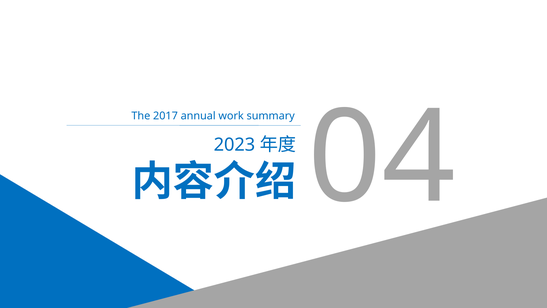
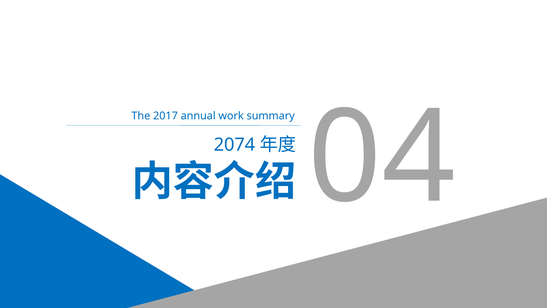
2023: 2023 -> 2074
